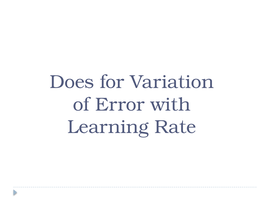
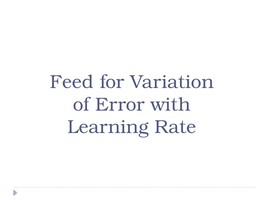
Does: Does -> Feed
